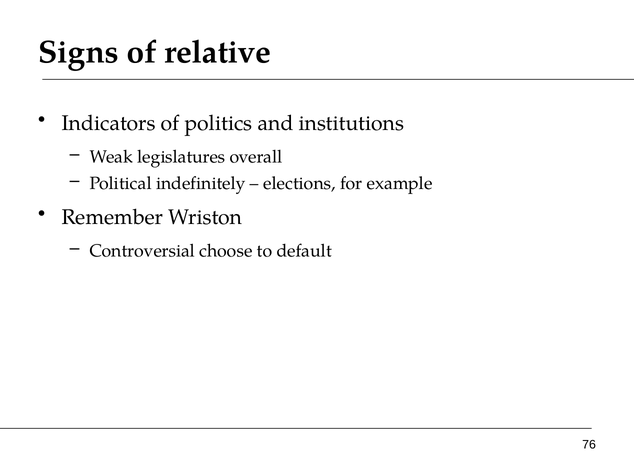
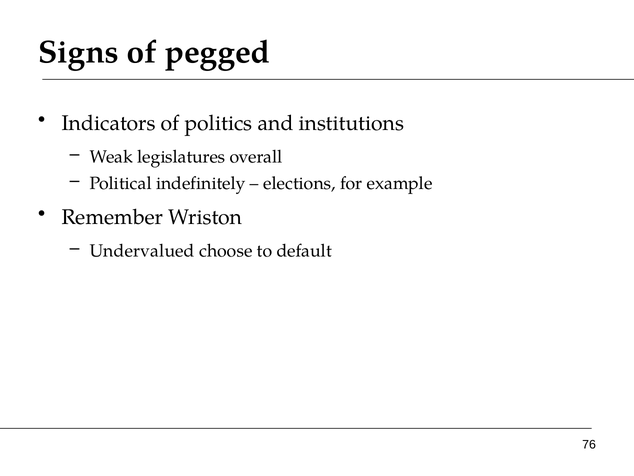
relative: relative -> pegged
Controversial: Controversial -> Undervalued
